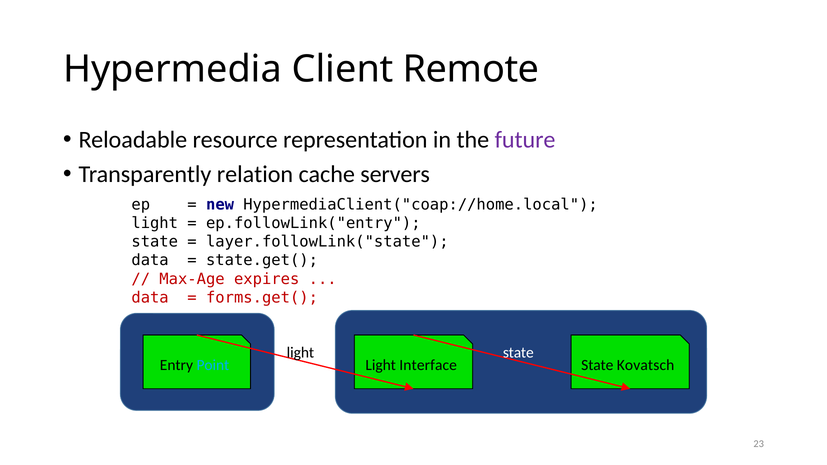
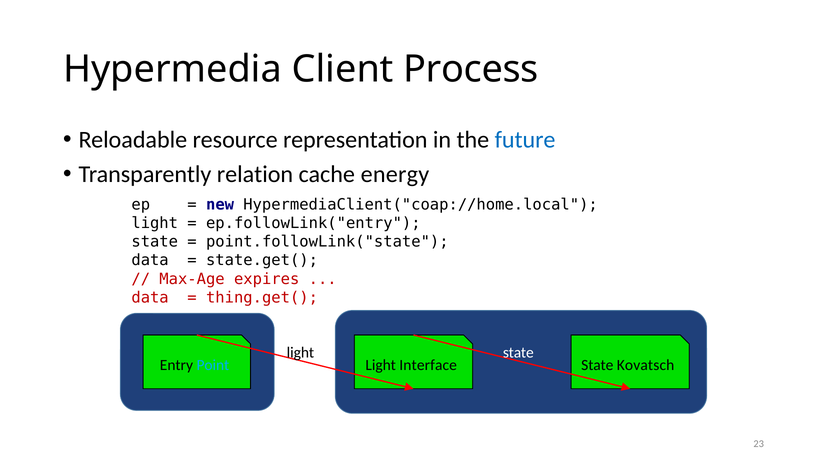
Remote: Remote -> Process
future colour: purple -> blue
servers: servers -> energy
layer.followLink("state: layer.followLink("state -> point.followLink("state
forms.get(: forms.get( -> thing.get(
